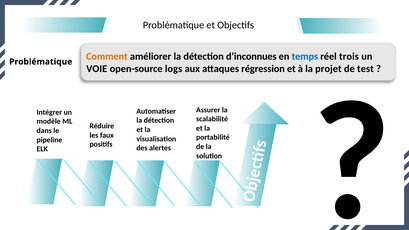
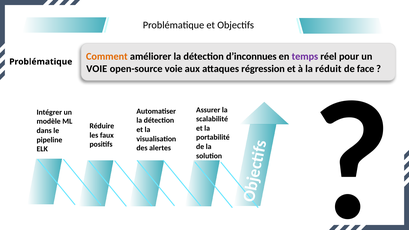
temps colour: blue -> purple
trois: trois -> pour
open-source logs: logs -> voie
projet: projet -> réduit
test: test -> face
